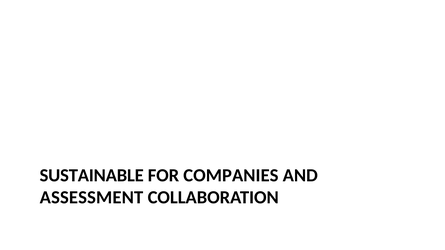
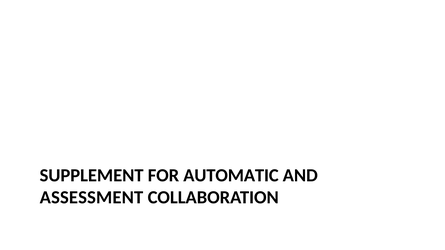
SUSTAINABLE: SUSTAINABLE -> SUPPLEMENT
COMPANIES: COMPANIES -> AUTOMATIC
